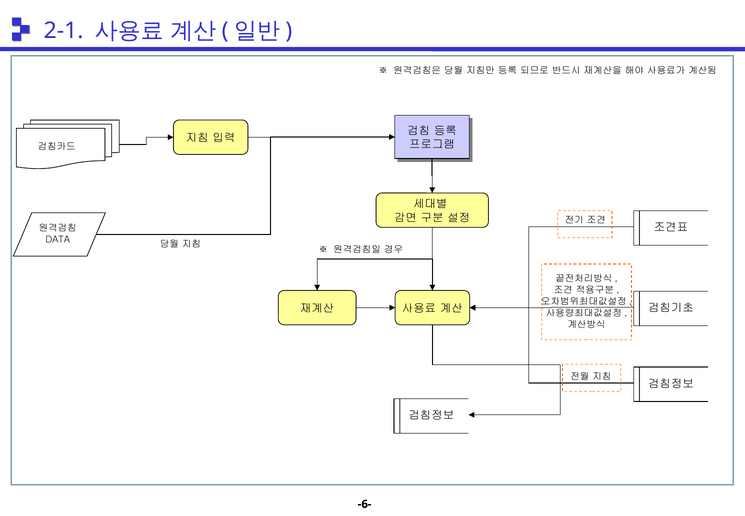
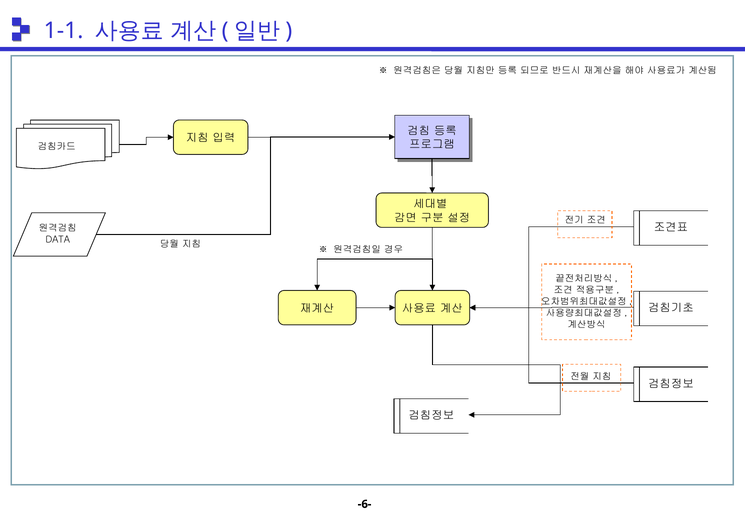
2-1: 2-1 -> 1-1
